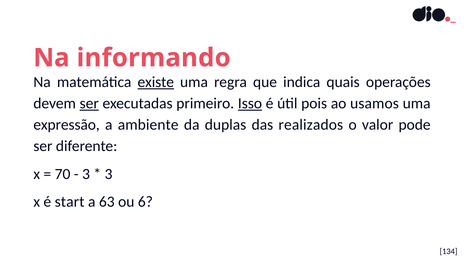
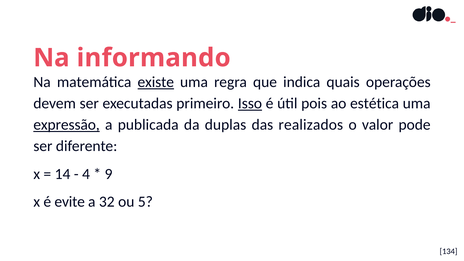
ser at (89, 103) underline: present -> none
usamos: usamos -> estética
expressão underline: none -> present
ambiente: ambiente -> publicada
70: 70 -> 14
3 at (86, 174): 3 -> 4
3 at (109, 174): 3 -> 9
start: start -> evite
63: 63 -> 32
6: 6 -> 5
